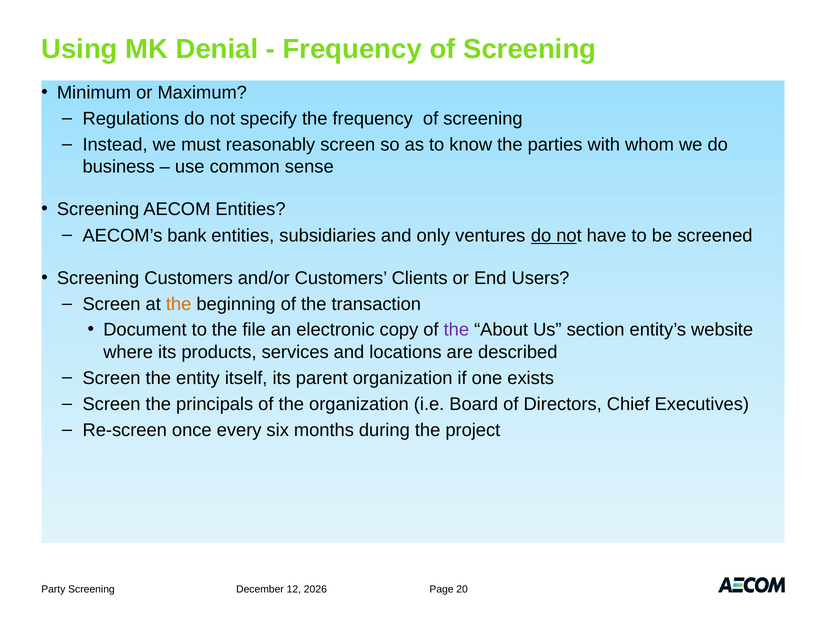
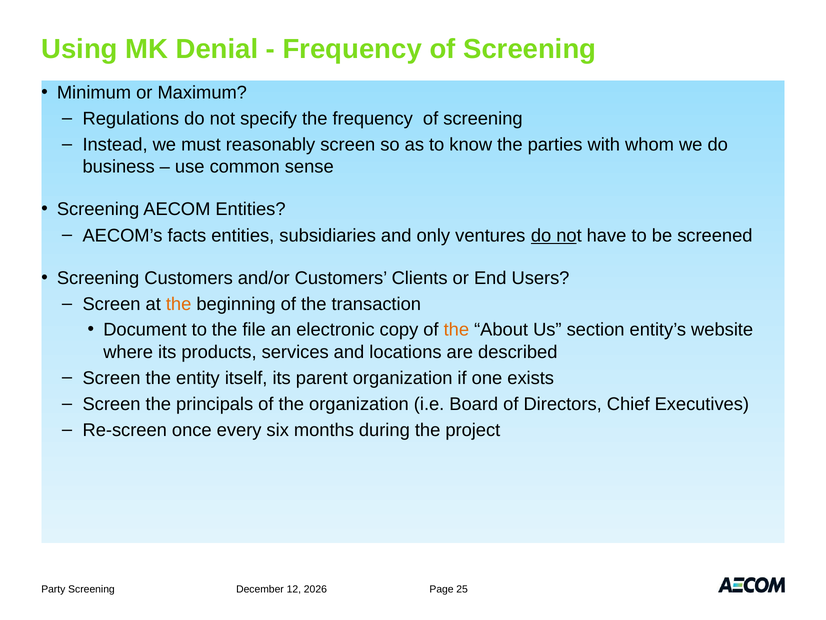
bank: bank -> facts
the at (456, 330) colour: purple -> orange
20: 20 -> 25
